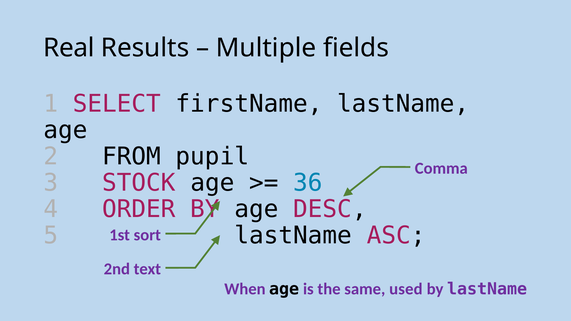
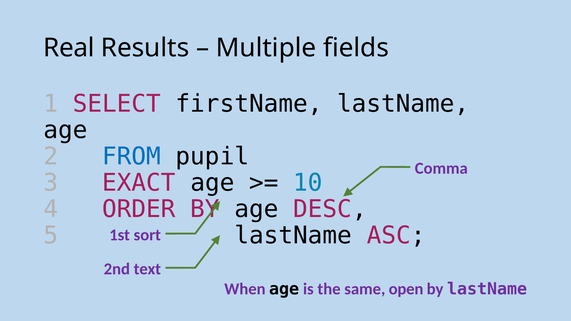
FROM colour: black -> blue
STOCK: STOCK -> EXACT
36: 36 -> 10
used: used -> open
